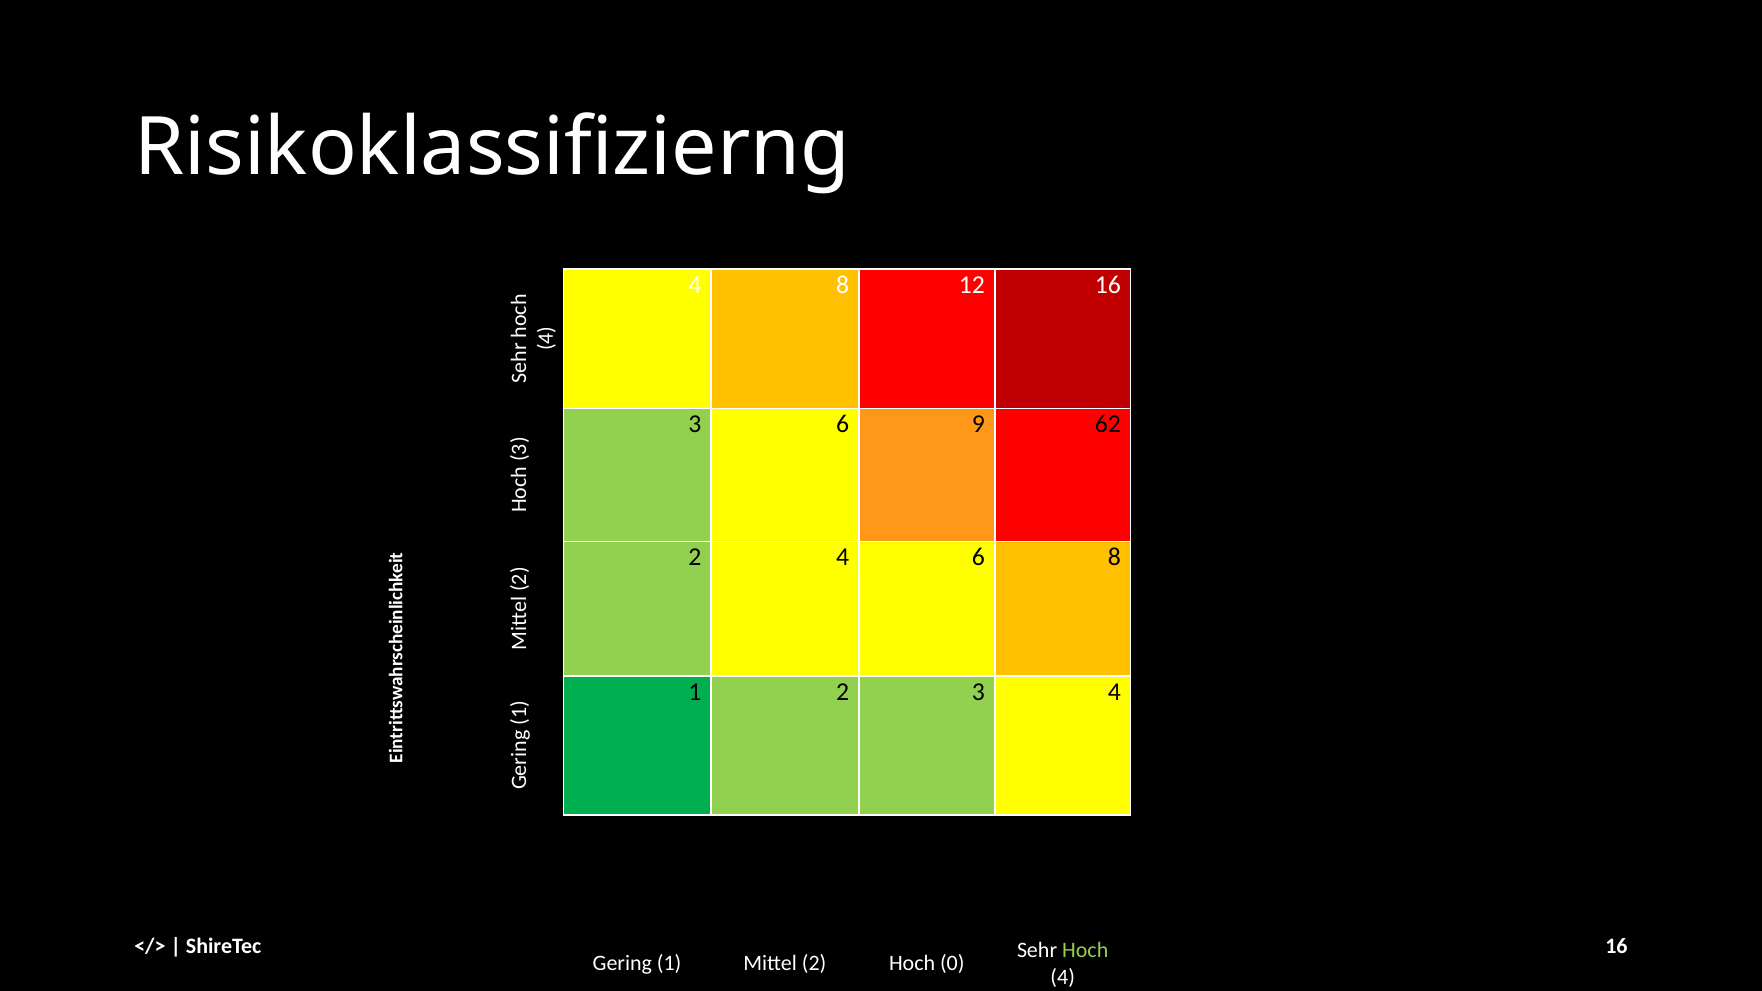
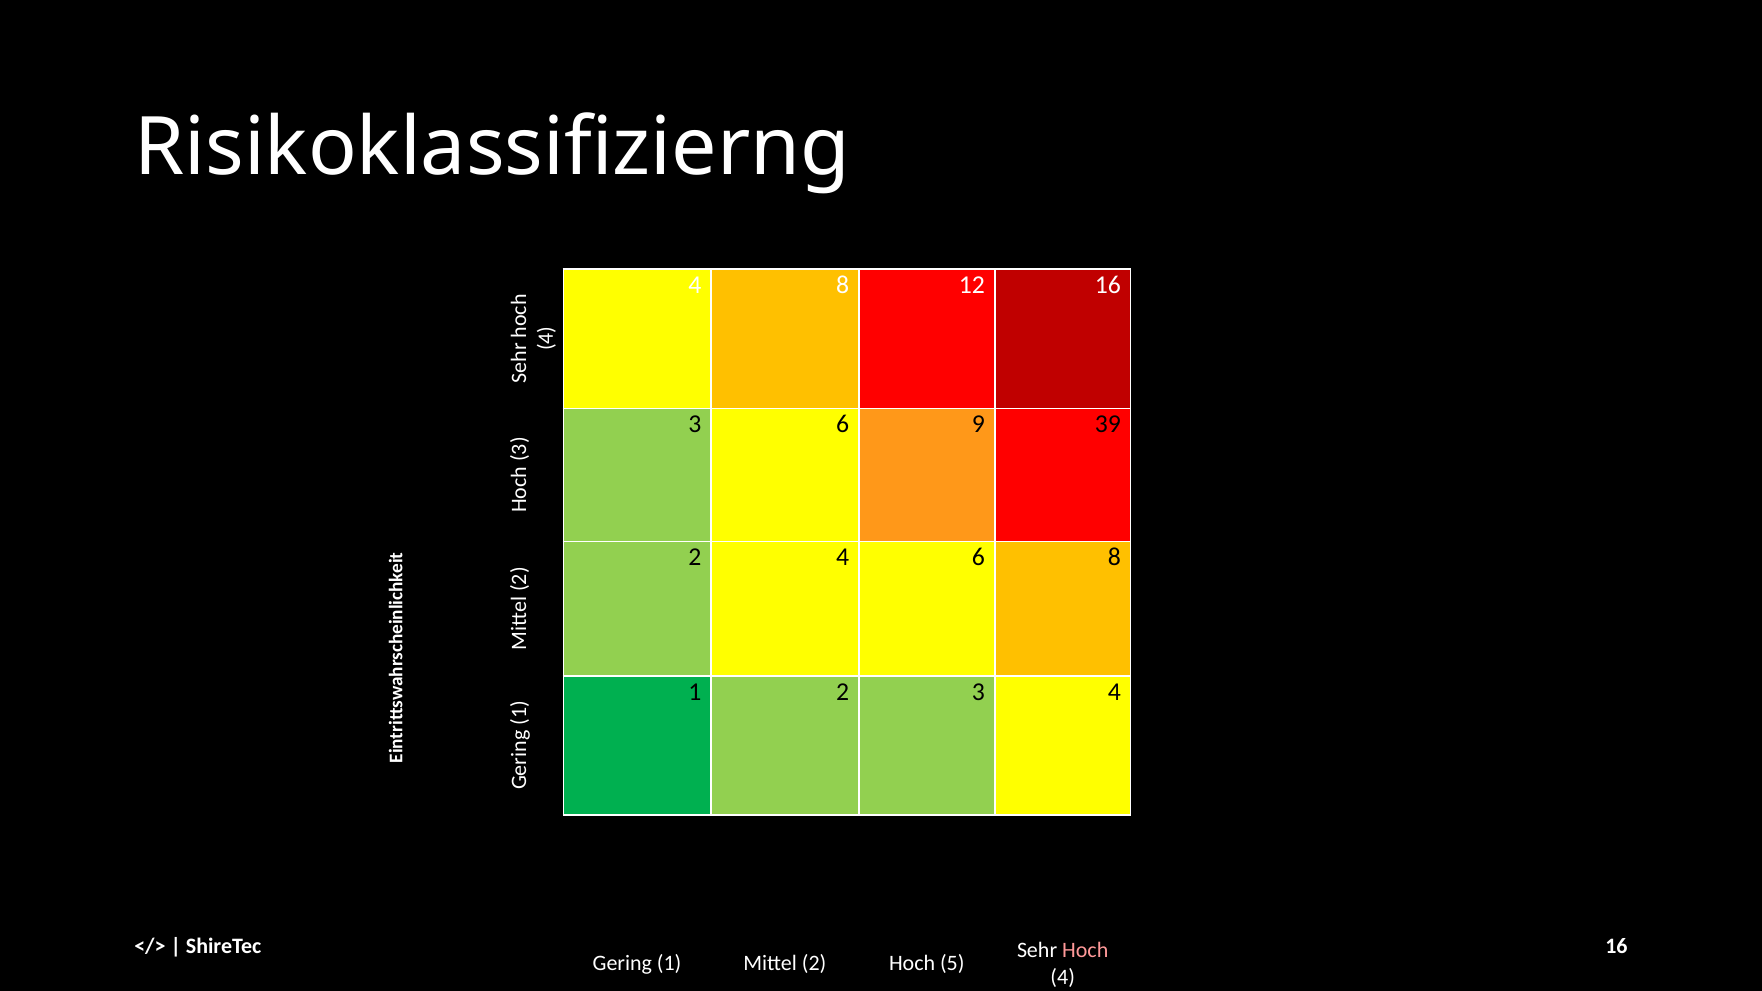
62: 62 -> 39
Hoch at (1085, 950) colour: light green -> pink
0: 0 -> 5
